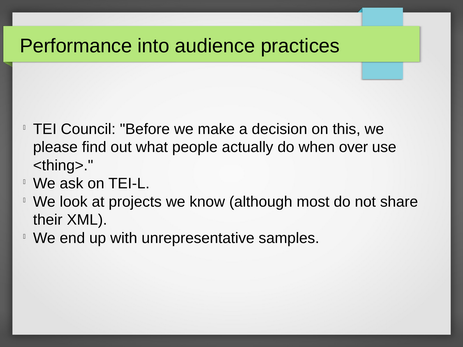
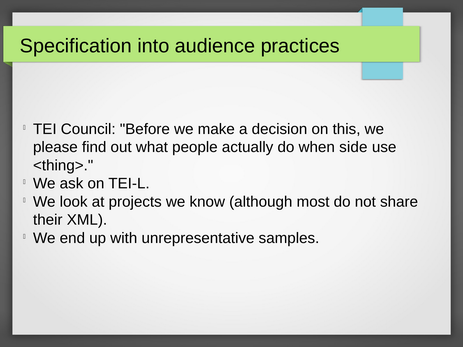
Performance: Performance -> Specification
over: over -> side
